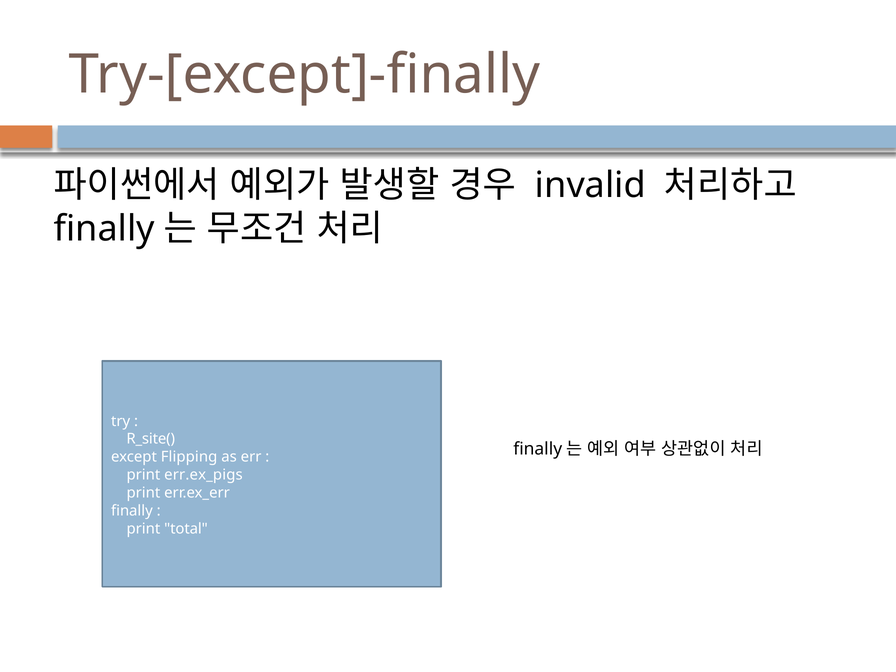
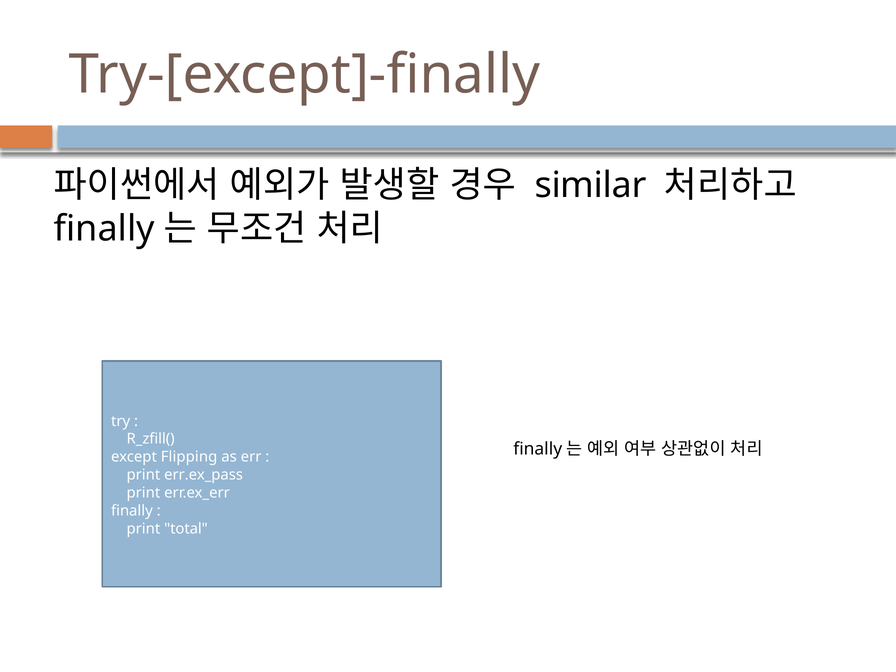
invalid: invalid -> similar
R_site(: R_site( -> R_zfill(
err.ex_pigs: err.ex_pigs -> err.ex_pass
